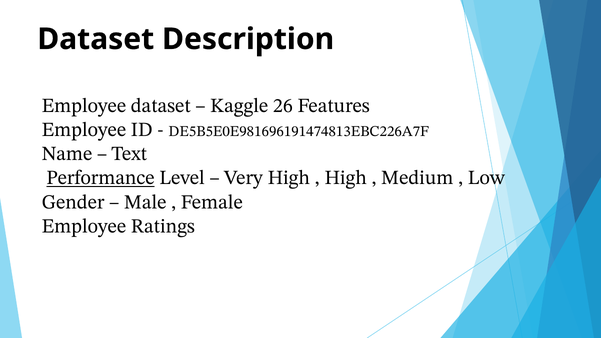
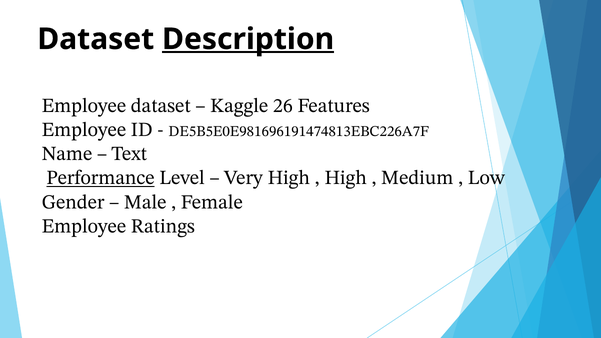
Description underline: none -> present
